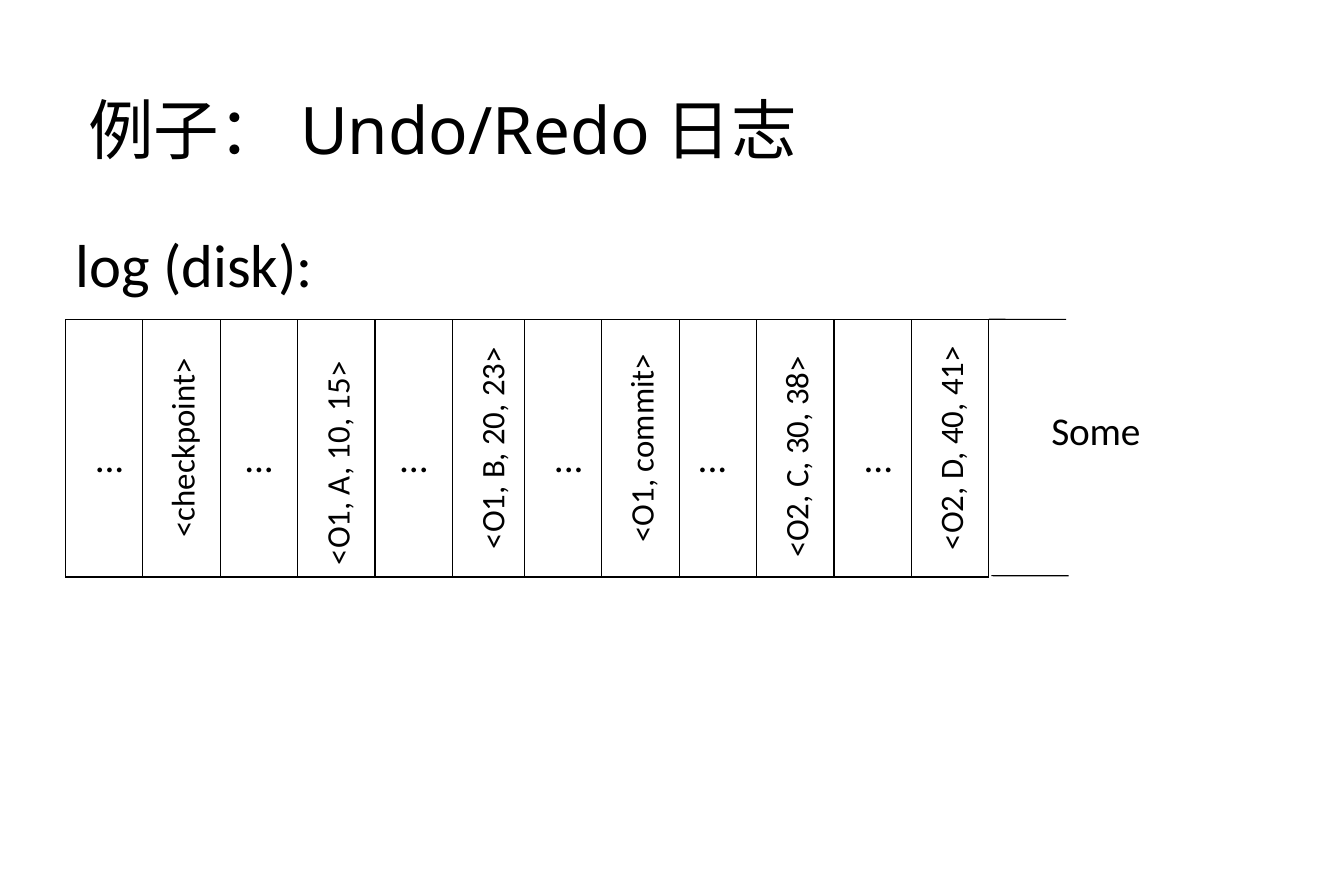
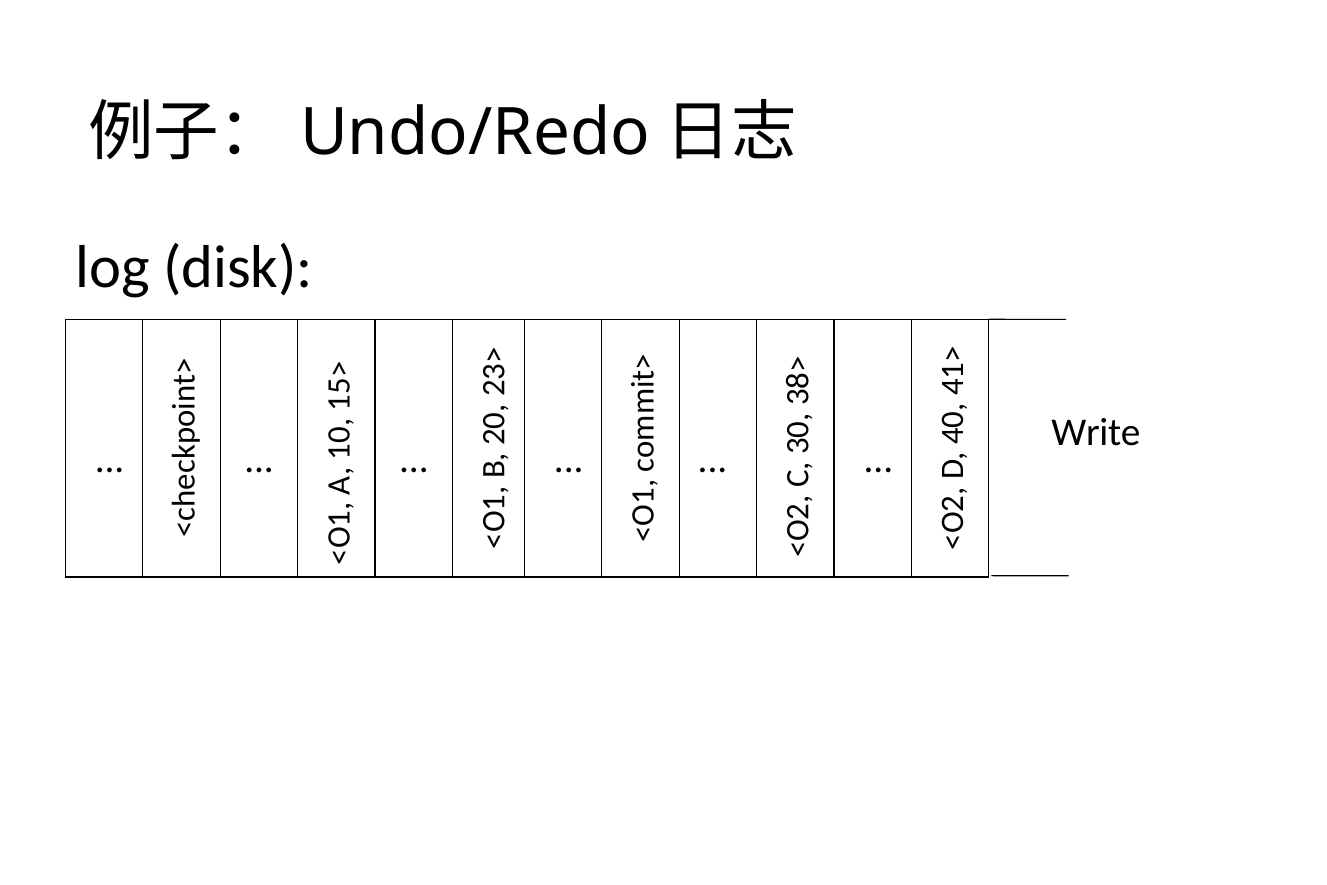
Some: Some -> Write
